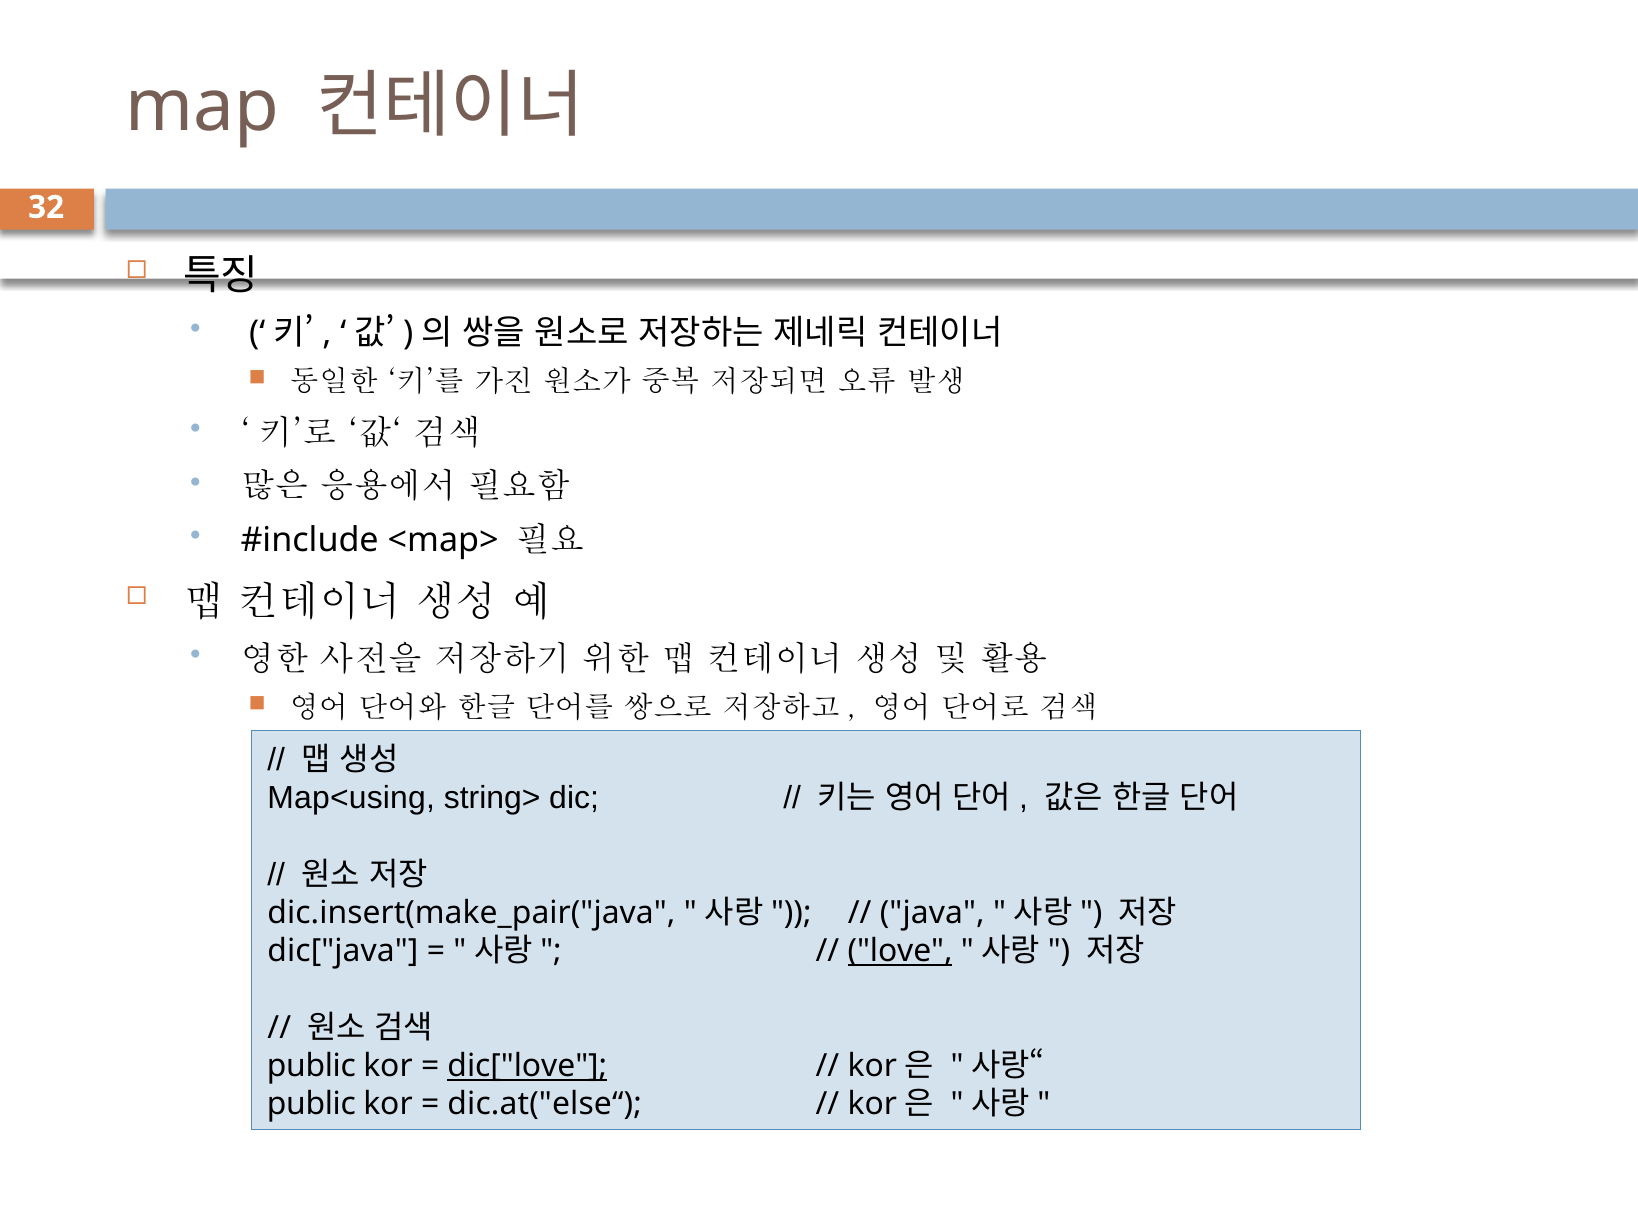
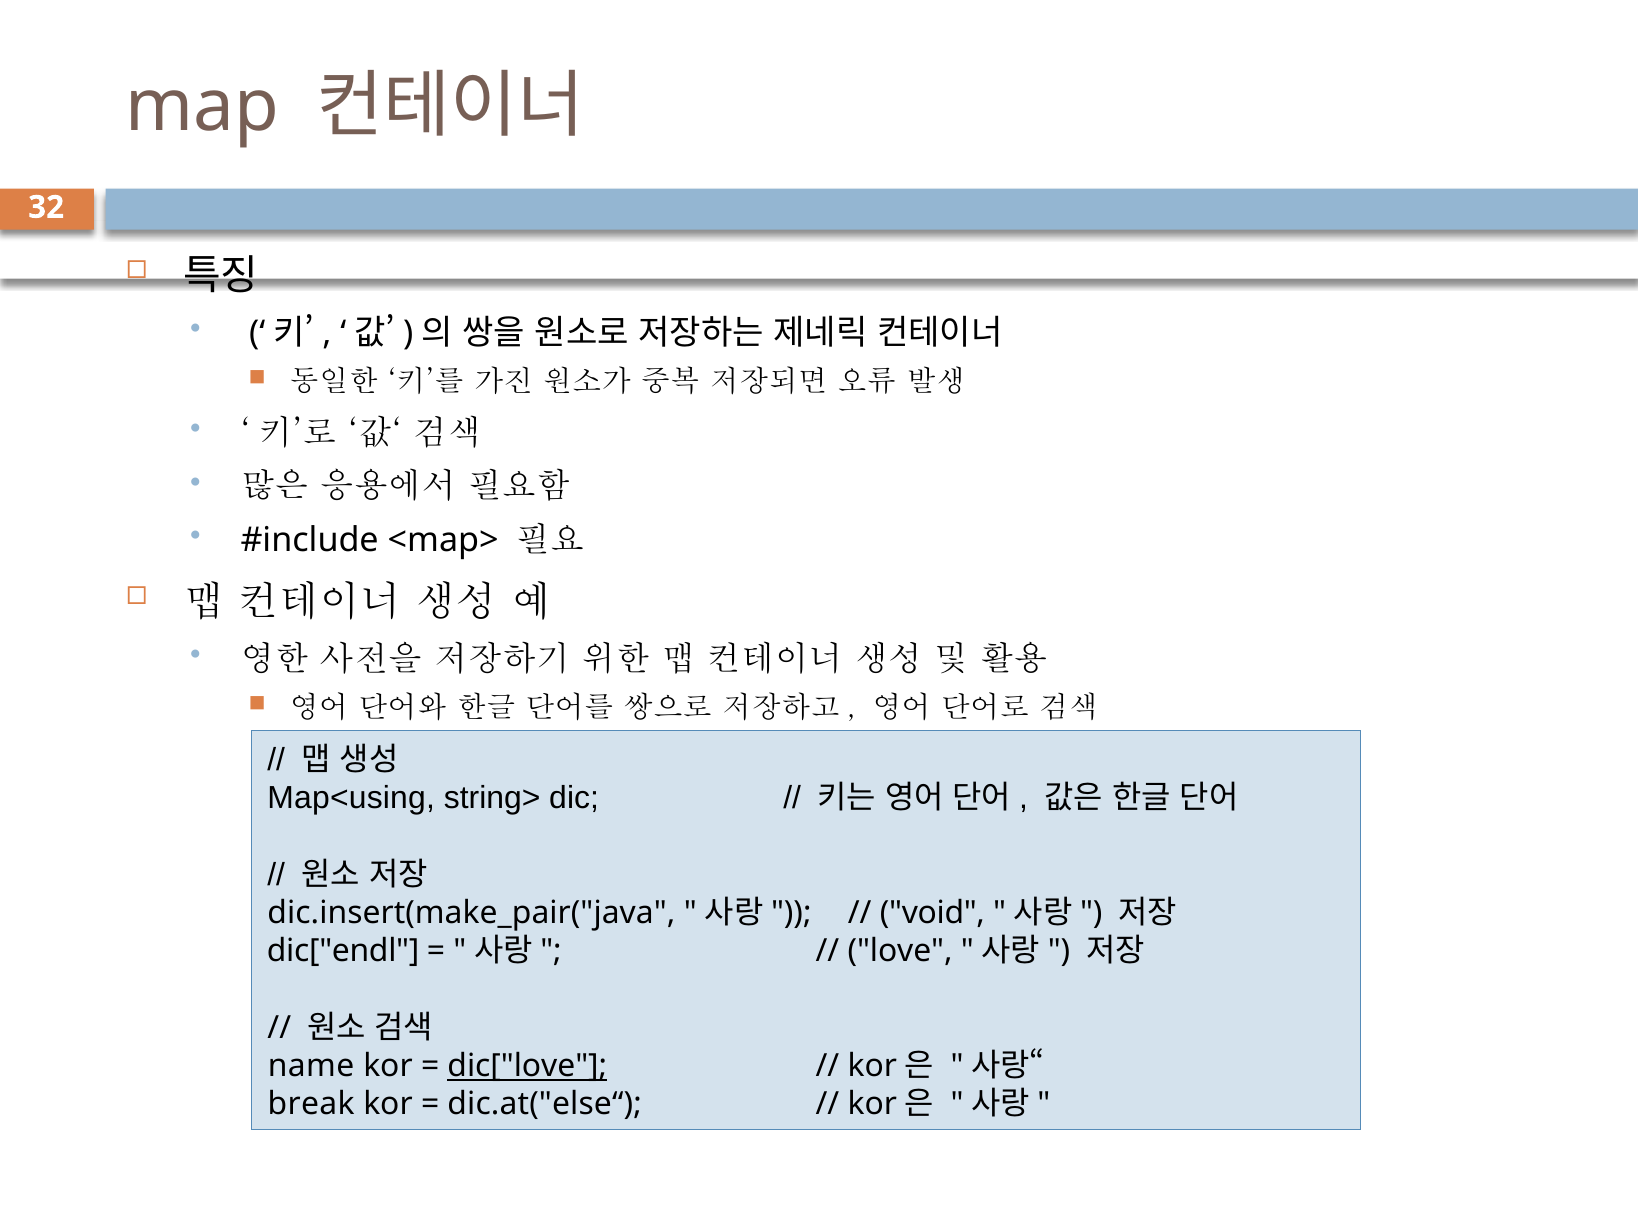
java: java -> void
dic["java: dic["java -> dic["endl
love underline: present -> none
public at (311, 1066): public -> name
public at (311, 1104): public -> break
